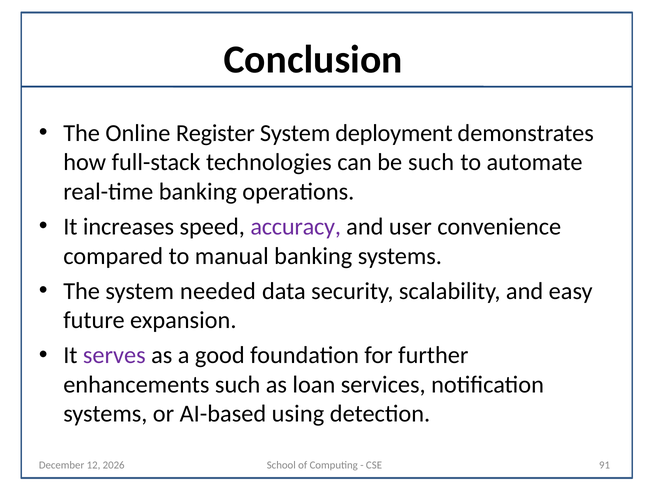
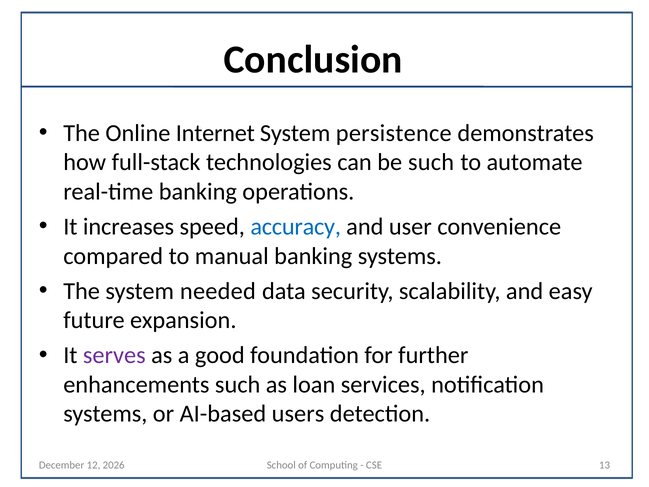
Register: Register -> Internet
deployment: deployment -> persistence
accuracy colour: purple -> blue
using: using -> users
91: 91 -> 13
